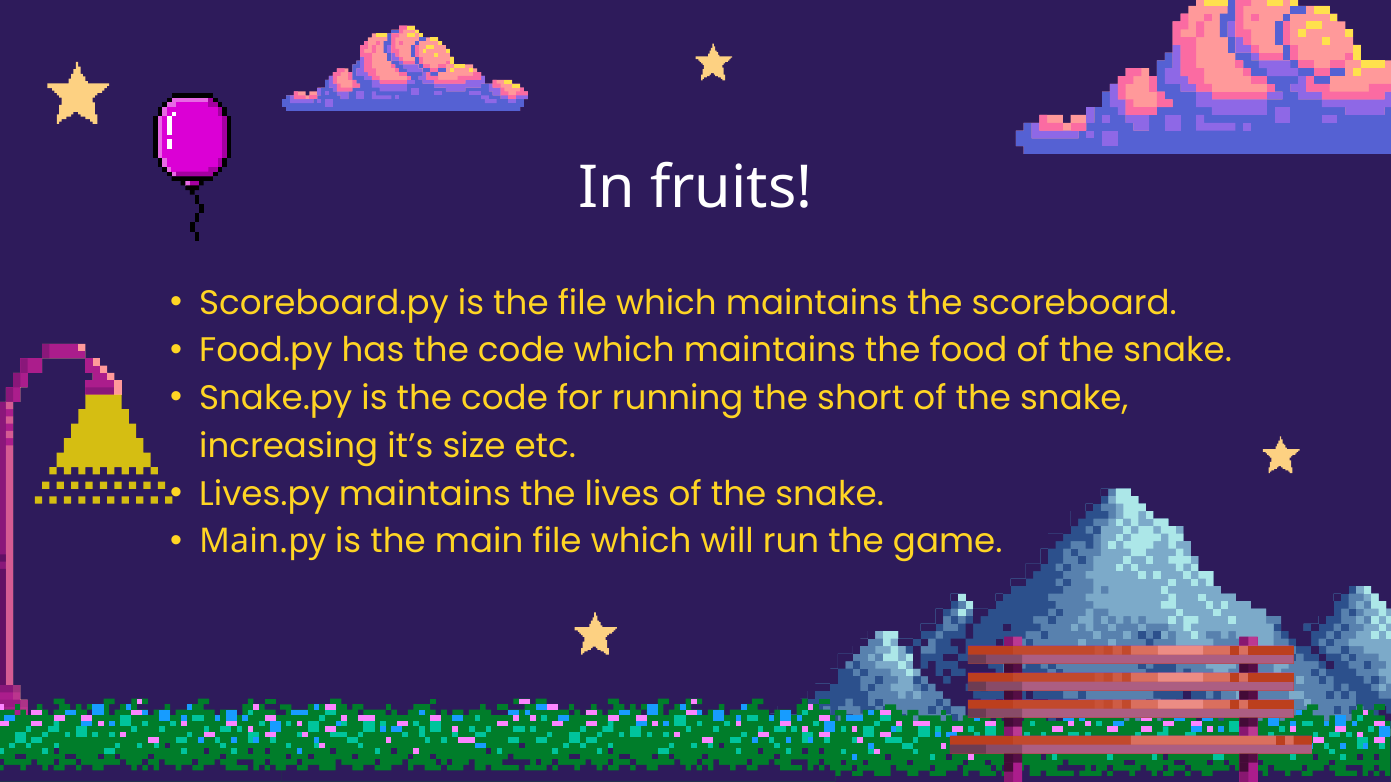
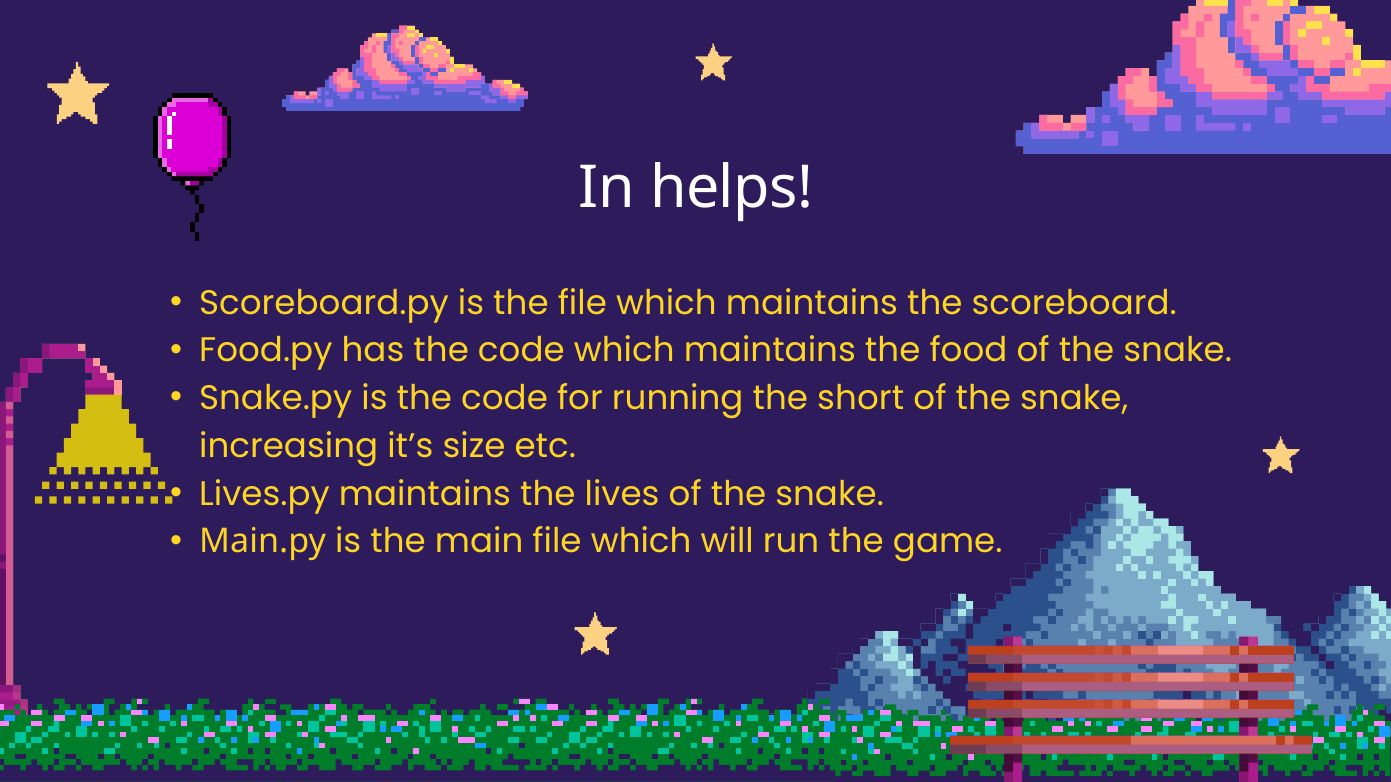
fruits: fruits -> helps
